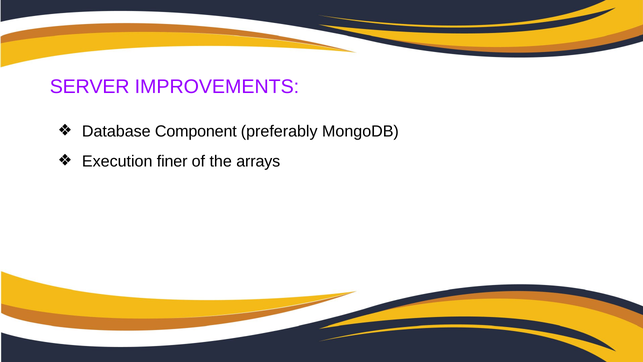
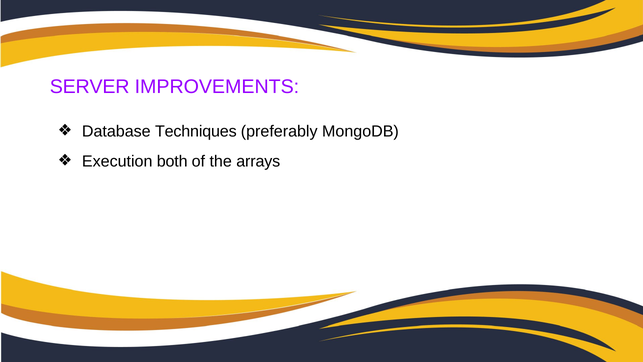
Component: Component -> Techniques
finer: finer -> both
